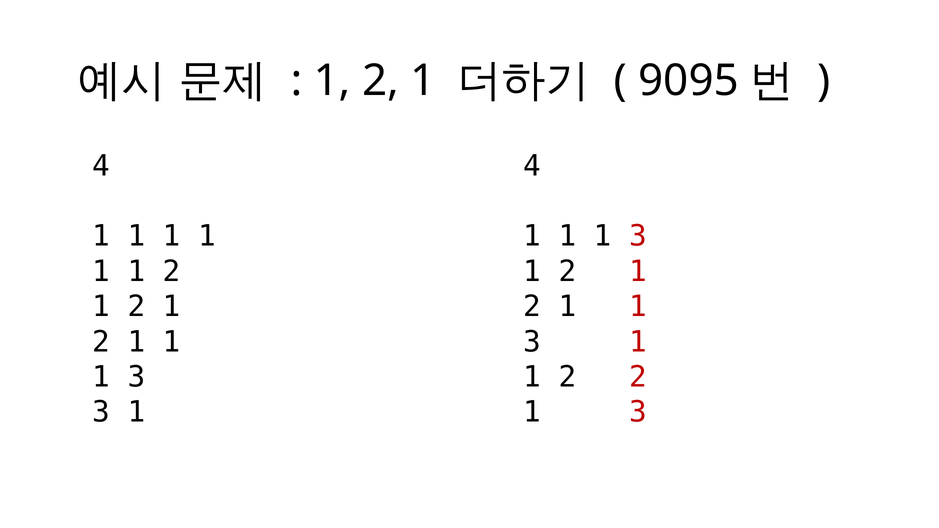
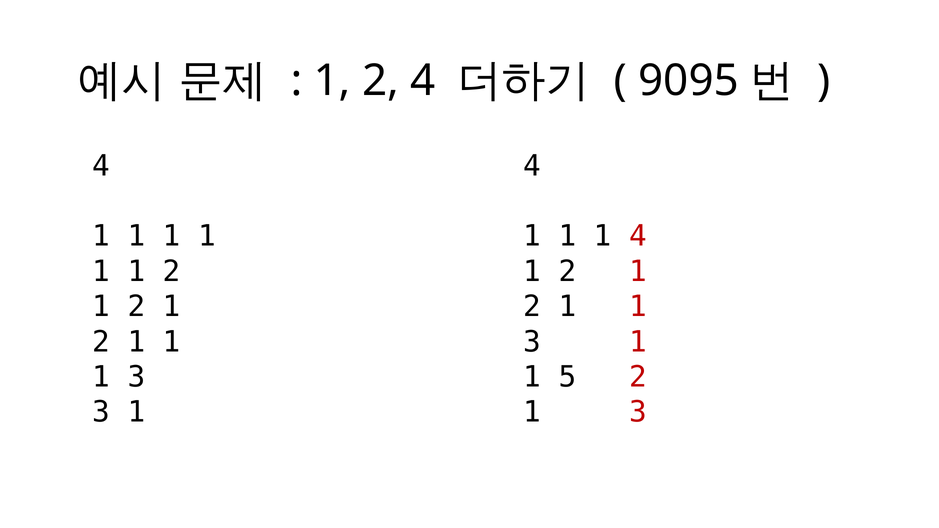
1 at (423, 81): 1 -> 4
3 at (638, 236): 3 -> 4
2 at (568, 377): 2 -> 5
